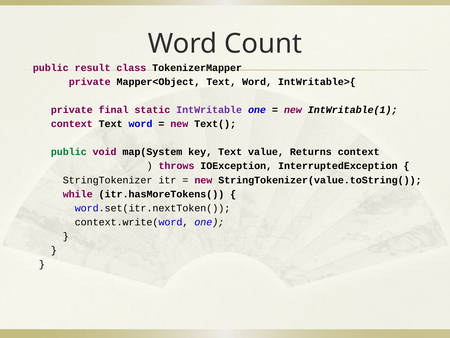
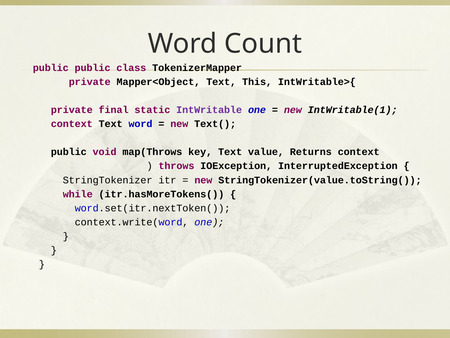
public result: result -> public
Mapper<Object Text Word: Word -> This
public at (69, 152) colour: green -> black
map(System: map(System -> map(Throws
